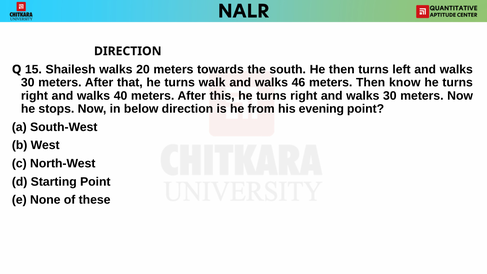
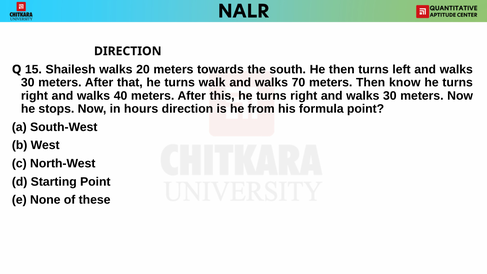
46: 46 -> 70
below: below -> hours
evening: evening -> formula
